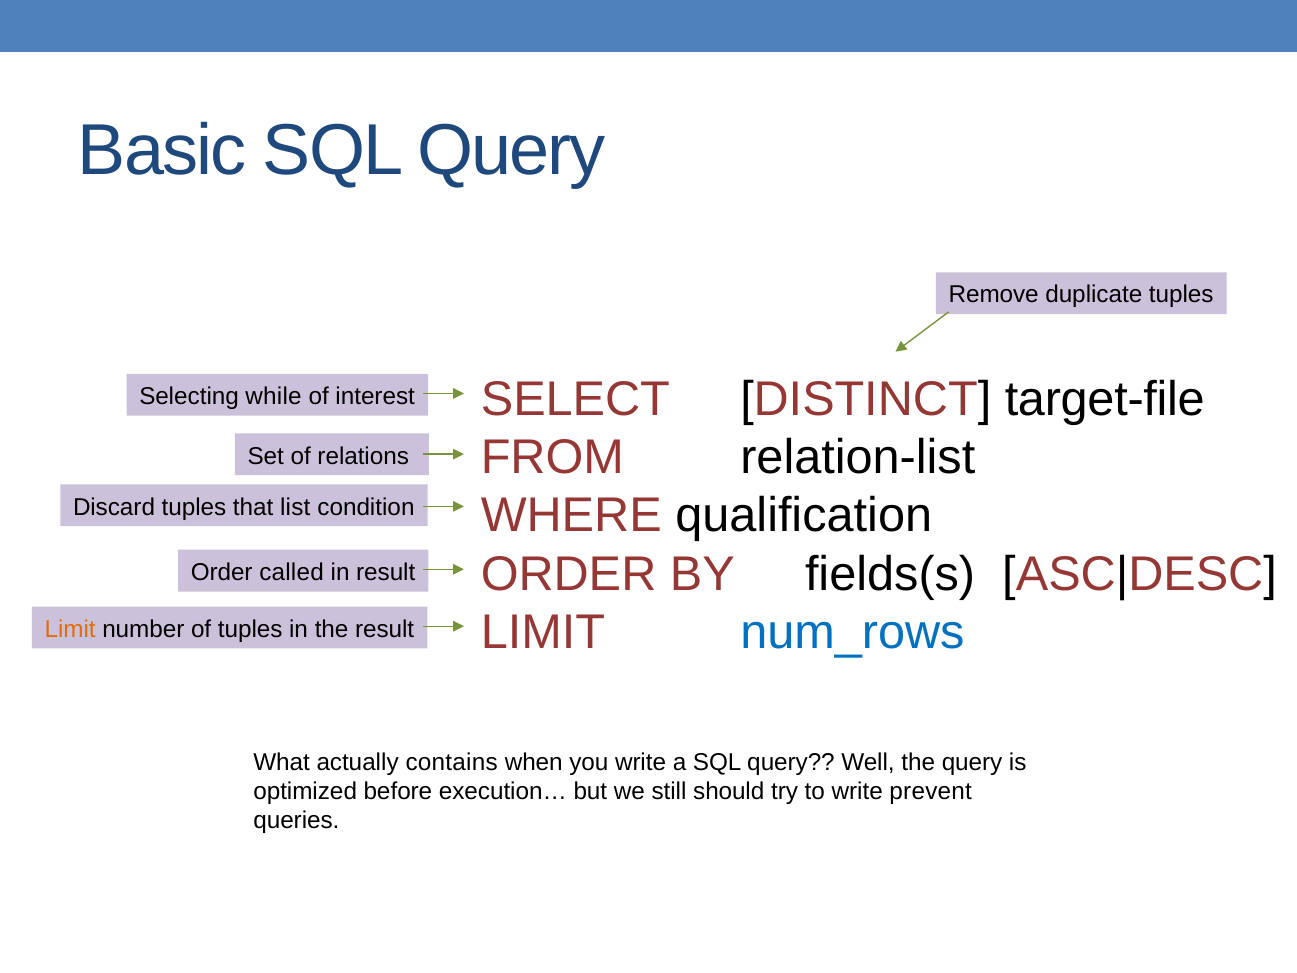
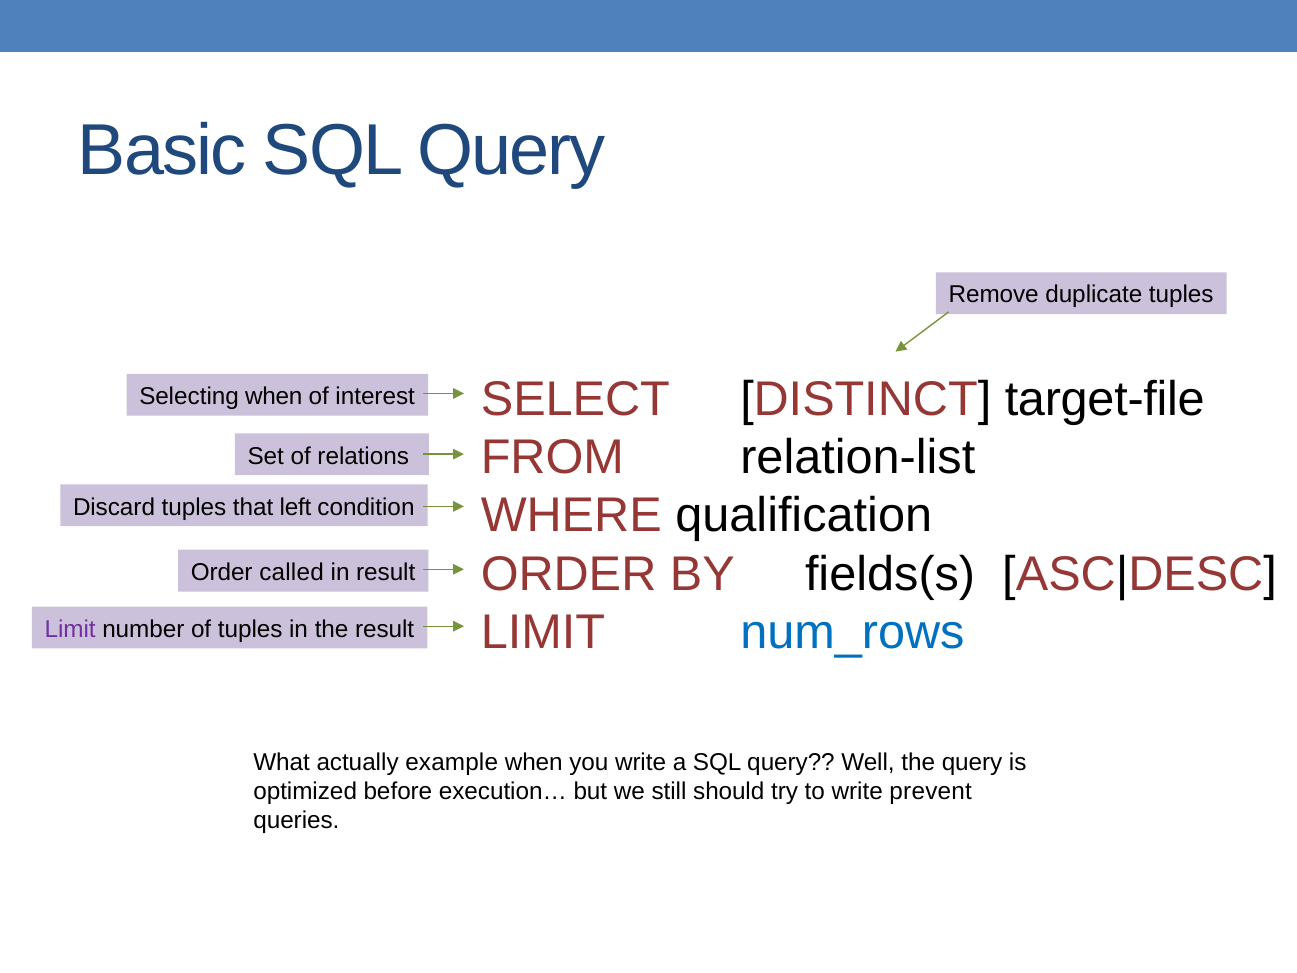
Selecting while: while -> when
list: list -> left
Limit at (70, 629) colour: orange -> purple
contains: contains -> example
